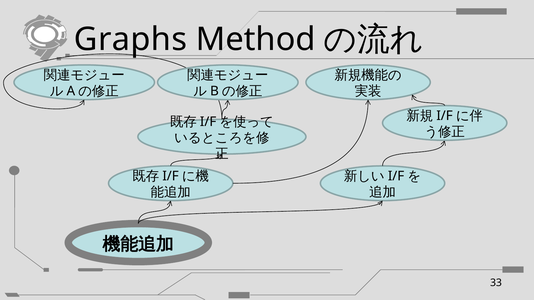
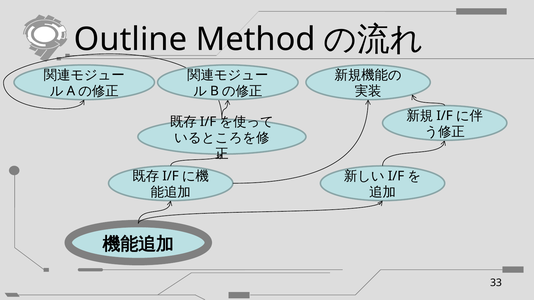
Graphs: Graphs -> Outline
